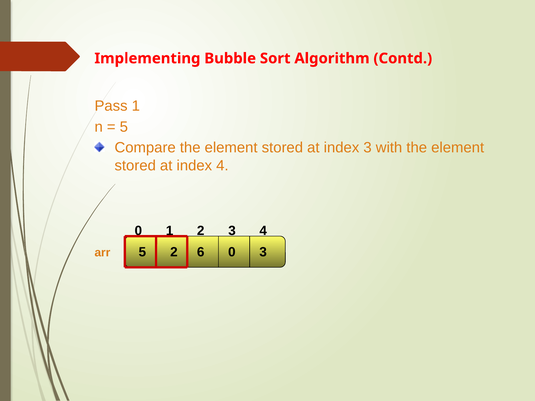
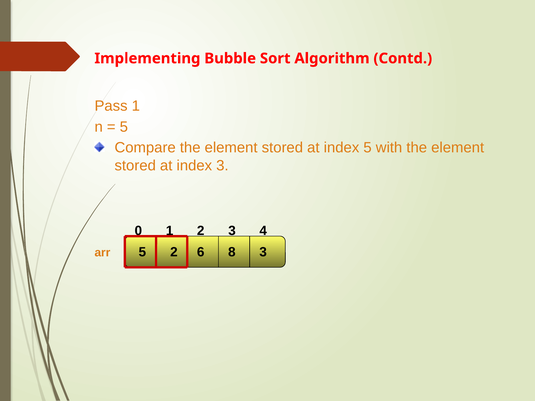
index 3: 3 -> 5
index 4: 4 -> 3
6 0: 0 -> 8
